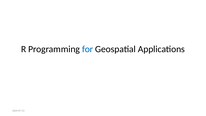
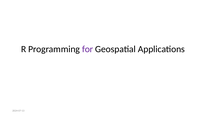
for colour: blue -> purple
